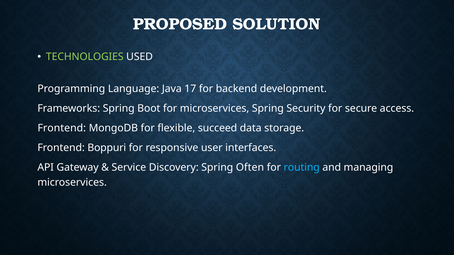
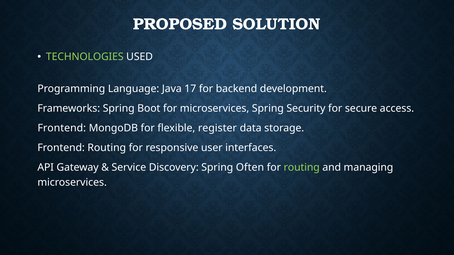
succeed: succeed -> register
Frontend Boppuri: Boppuri -> Routing
routing at (302, 168) colour: light blue -> light green
